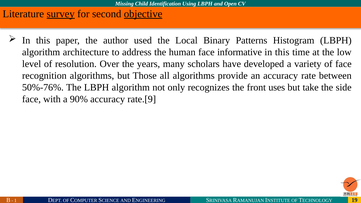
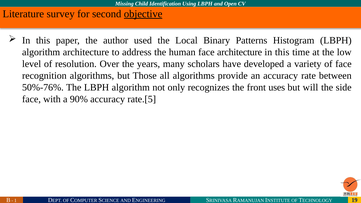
survey underline: present -> none
face informative: informative -> architecture
take: take -> will
rate.[9: rate.[9 -> rate.[5
